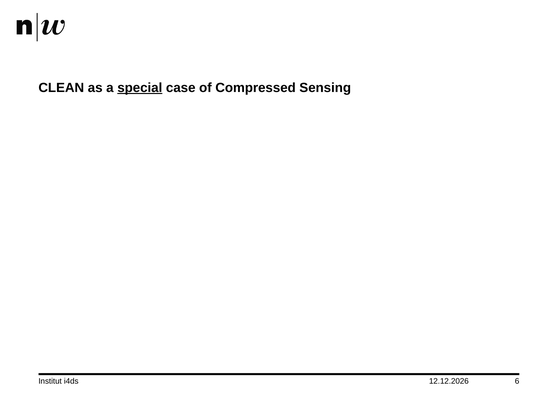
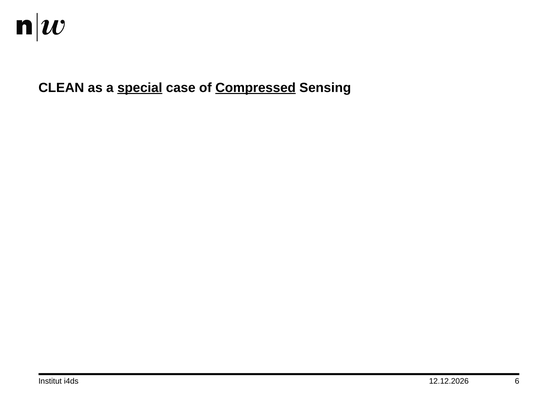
Compressed underline: none -> present
